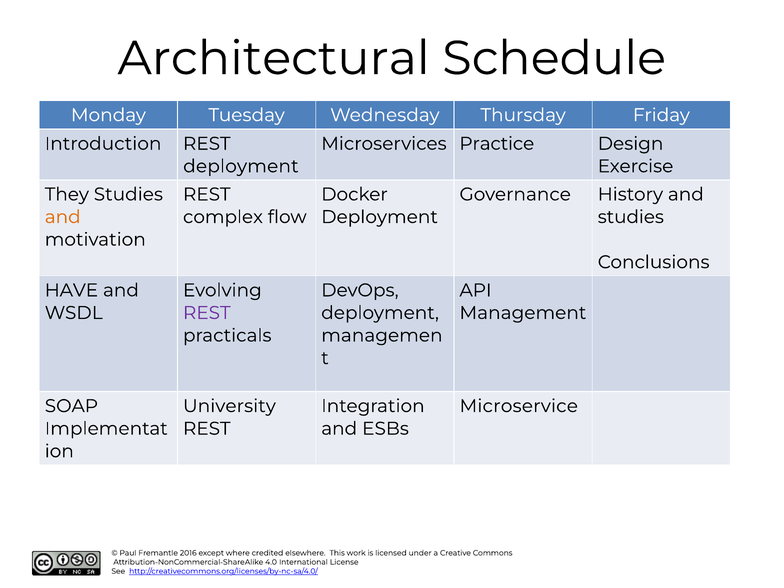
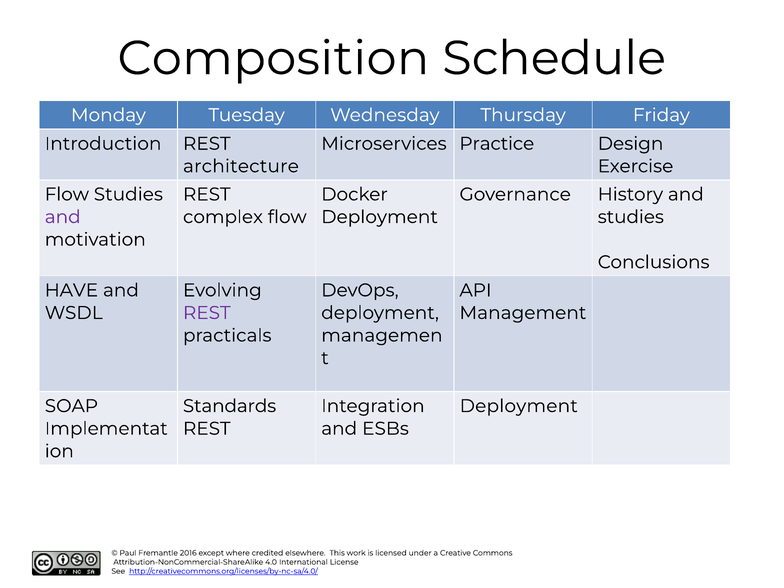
Architectural: Architectural -> Composition
deployment at (241, 166): deployment -> architecture
They at (67, 194): They -> Flow
and at (63, 217) colour: orange -> purple
University: University -> Standards
Microservice at (519, 406): Microservice -> Deployment
